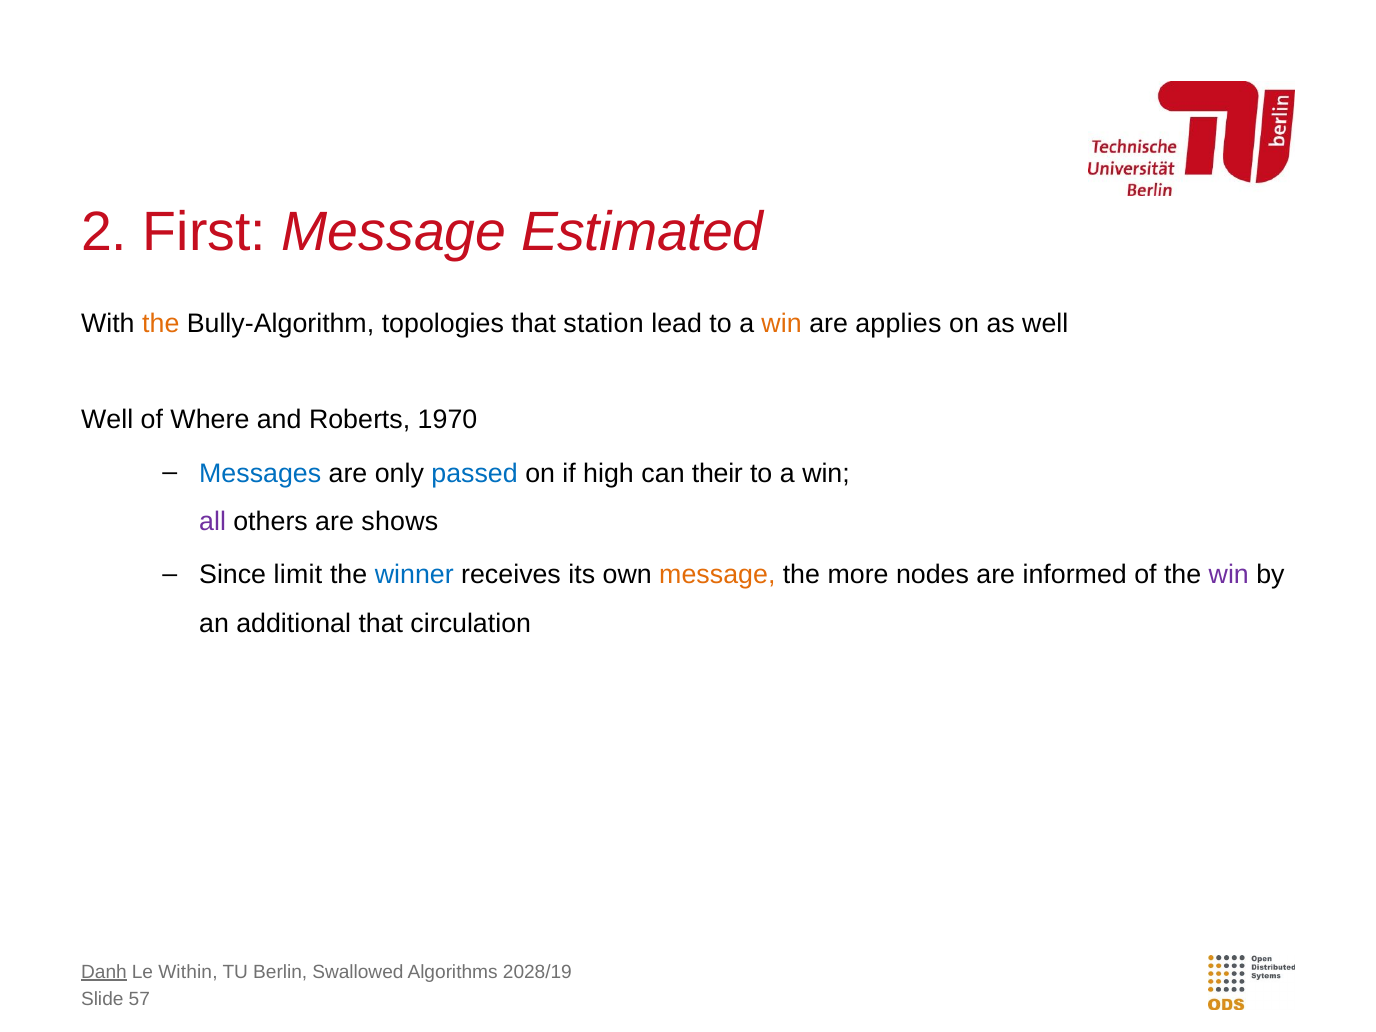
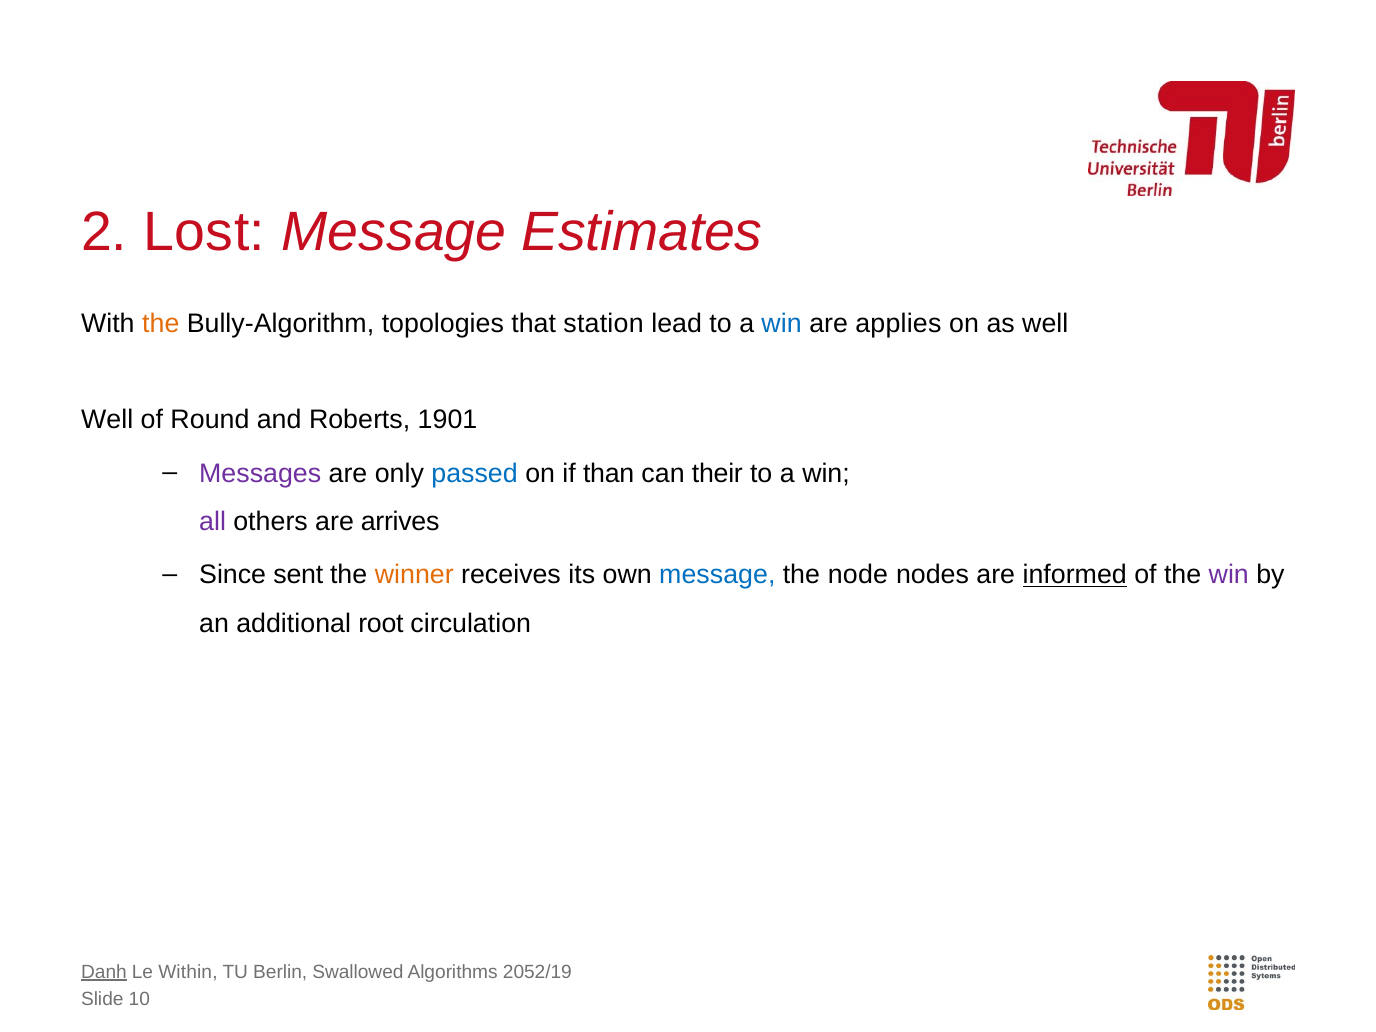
First: First -> Lost
Estimated: Estimated -> Estimates
win at (782, 324) colour: orange -> blue
Where: Where -> Round
1970: 1970 -> 1901
Messages colour: blue -> purple
high: high -> than
shows: shows -> arrives
limit: limit -> sent
winner colour: blue -> orange
message at (717, 575) colour: orange -> blue
more: more -> node
informed underline: none -> present
additional that: that -> root
2028/19: 2028/19 -> 2052/19
57: 57 -> 10
